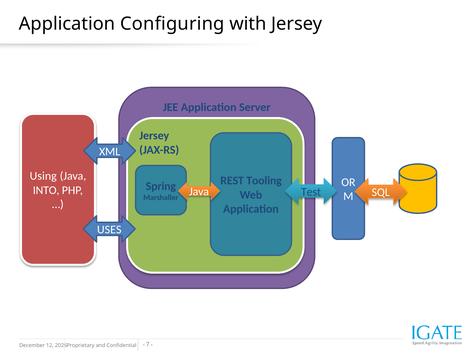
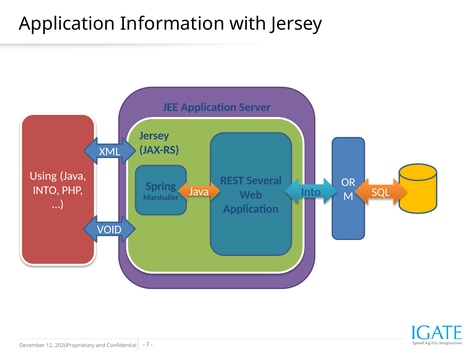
Configuring: Configuring -> Information
Tooling: Tooling -> Several
Test at (311, 192): Test -> Into
USES: USES -> VOID
